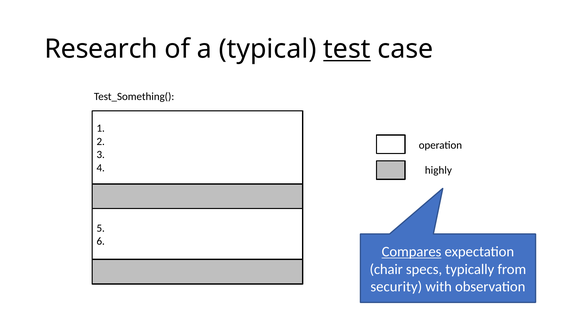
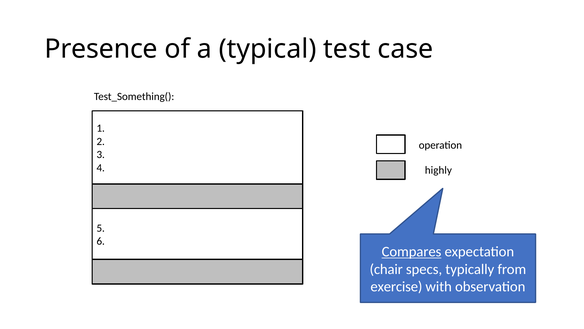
Research: Research -> Presence
test underline: present -> none
security: security -> exercise
